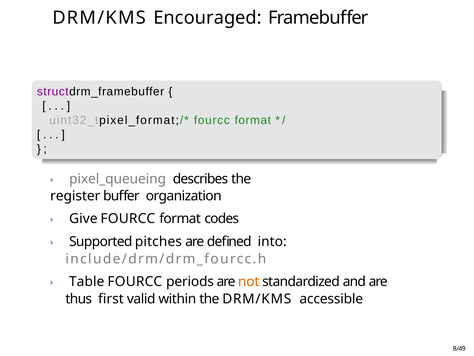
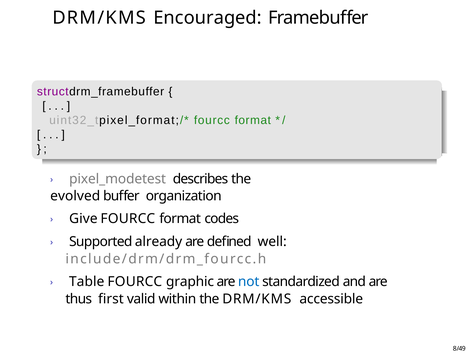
pixel_queueing: pixel_queueing -> pixel_modetest
register: register -> evolved
pitches: pitches -> already
into: into -> well
periods: periods -> graphic
not colour: orange -> blue
